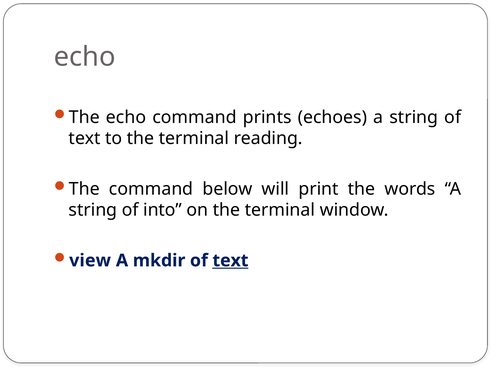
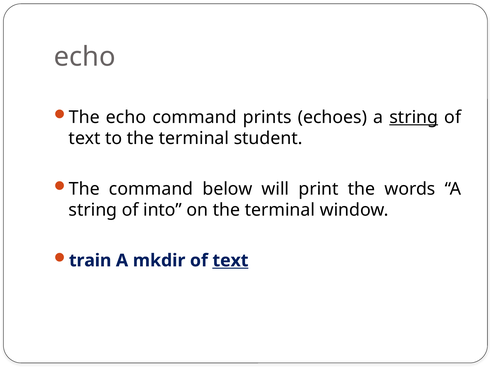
string at (414, 117) underline: none -> present
reading: reading -> student
view: view -> train
